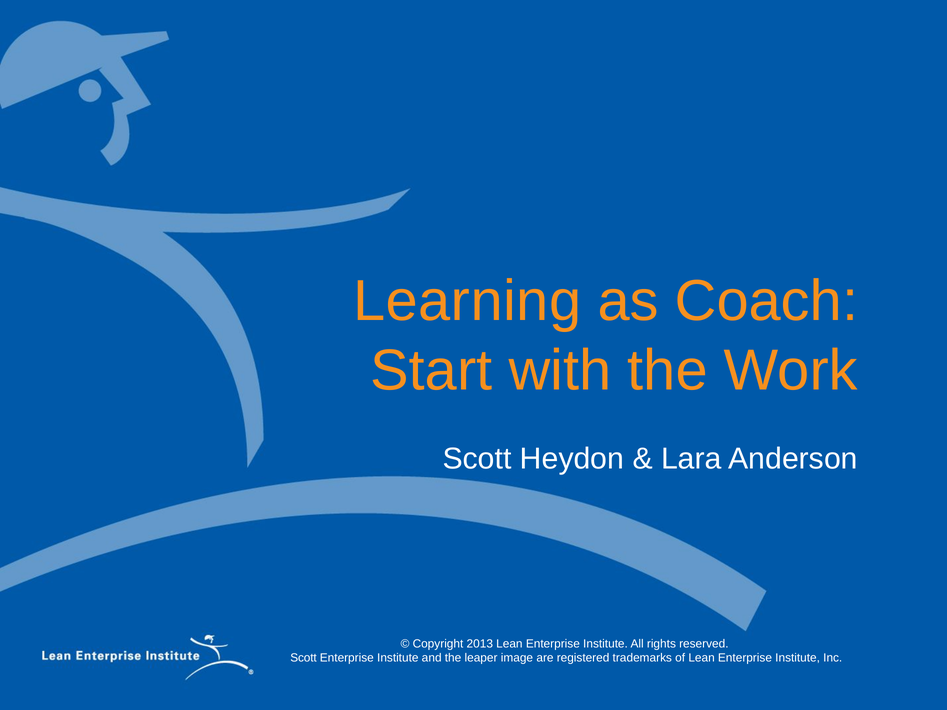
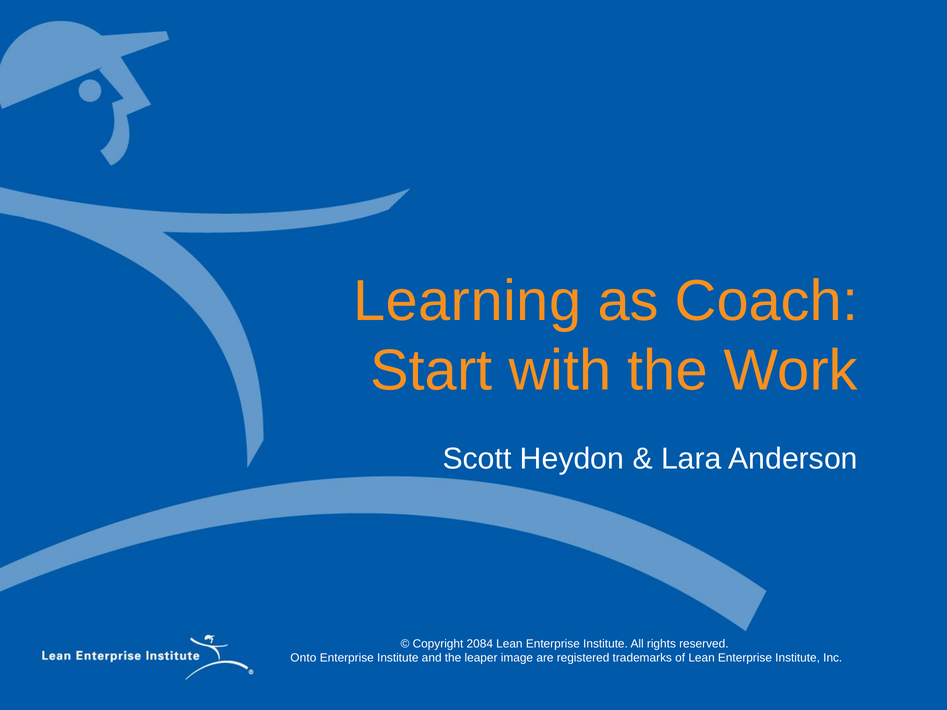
2013: 2013 -> 2084
Scott at (304, 658): Scott -> Onto
